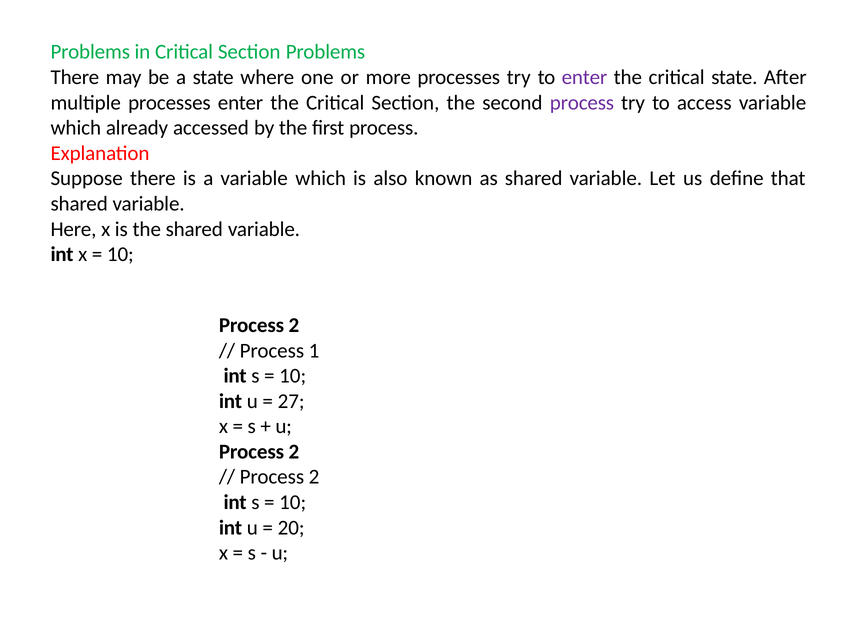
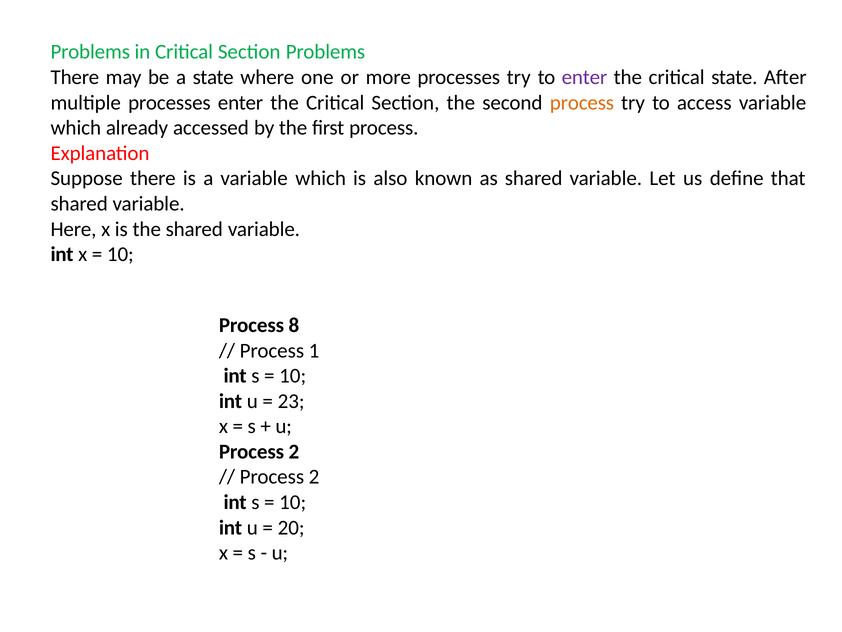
process at (582, 103) colour: purple -> orange
2 at (294, 325): 2 -> 8
27: 27 -> 23
